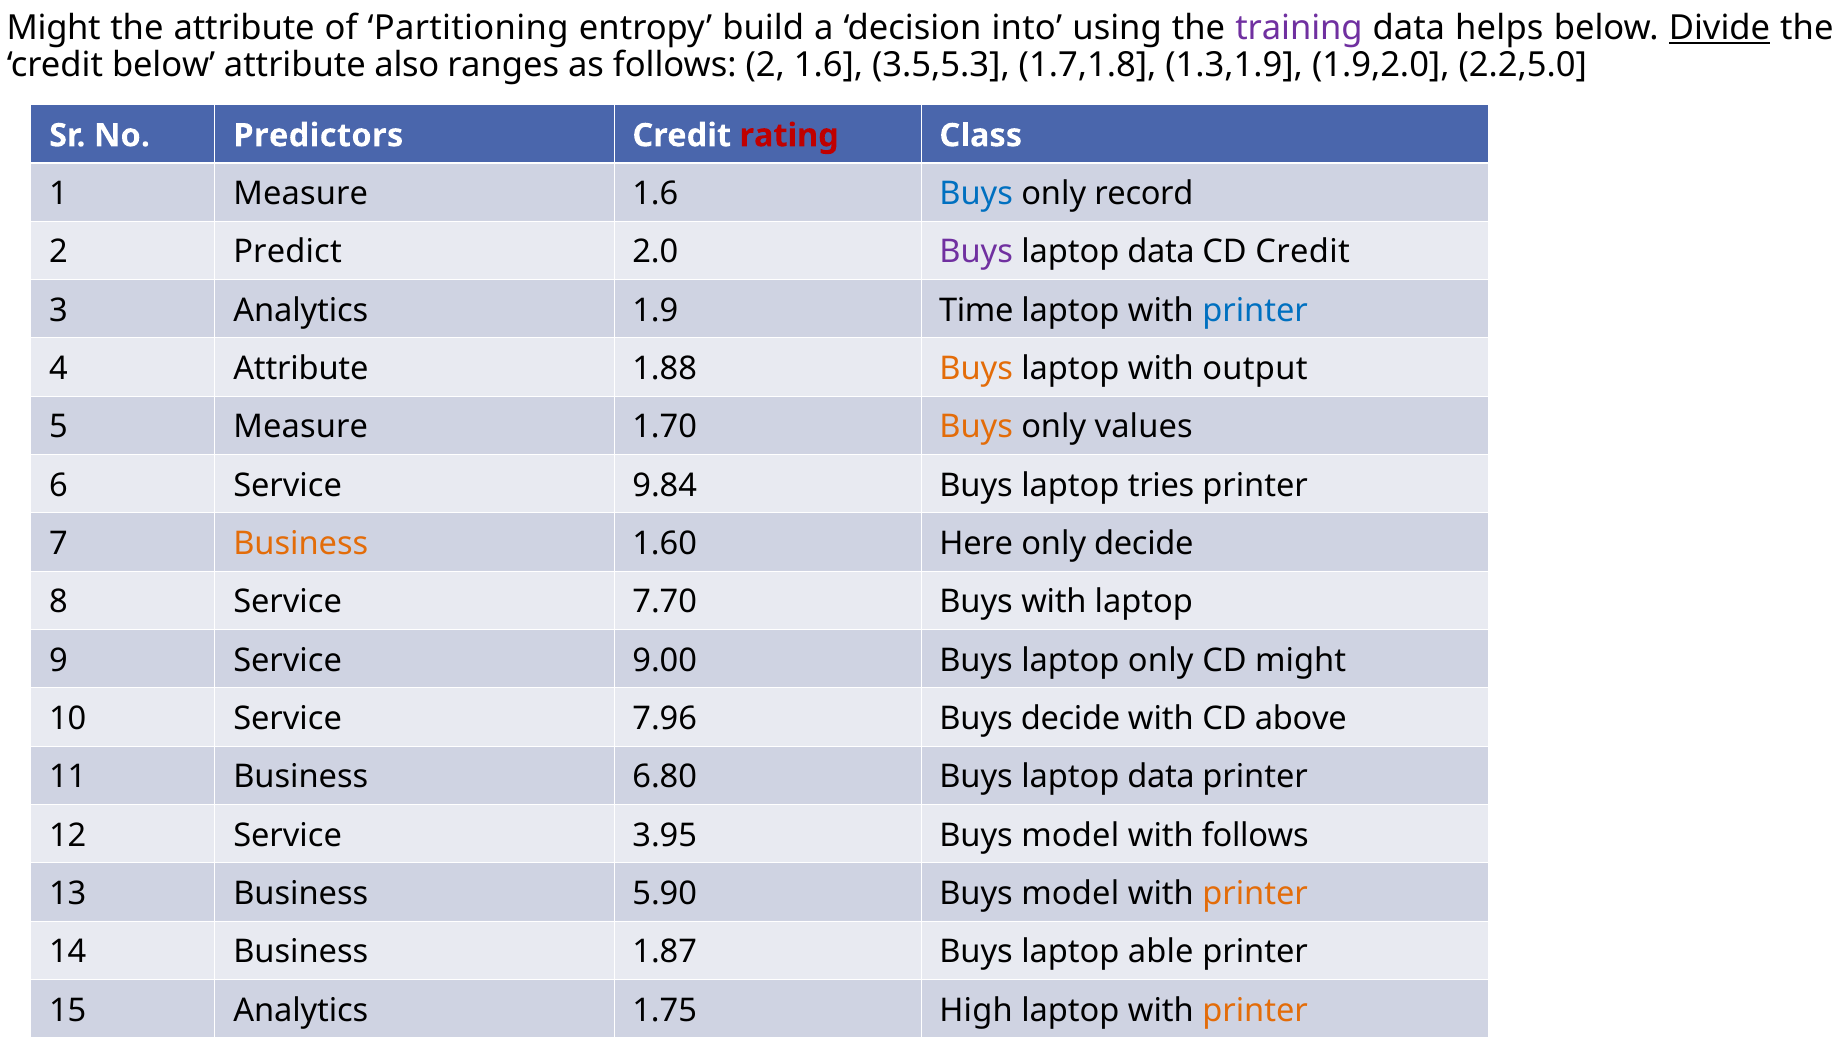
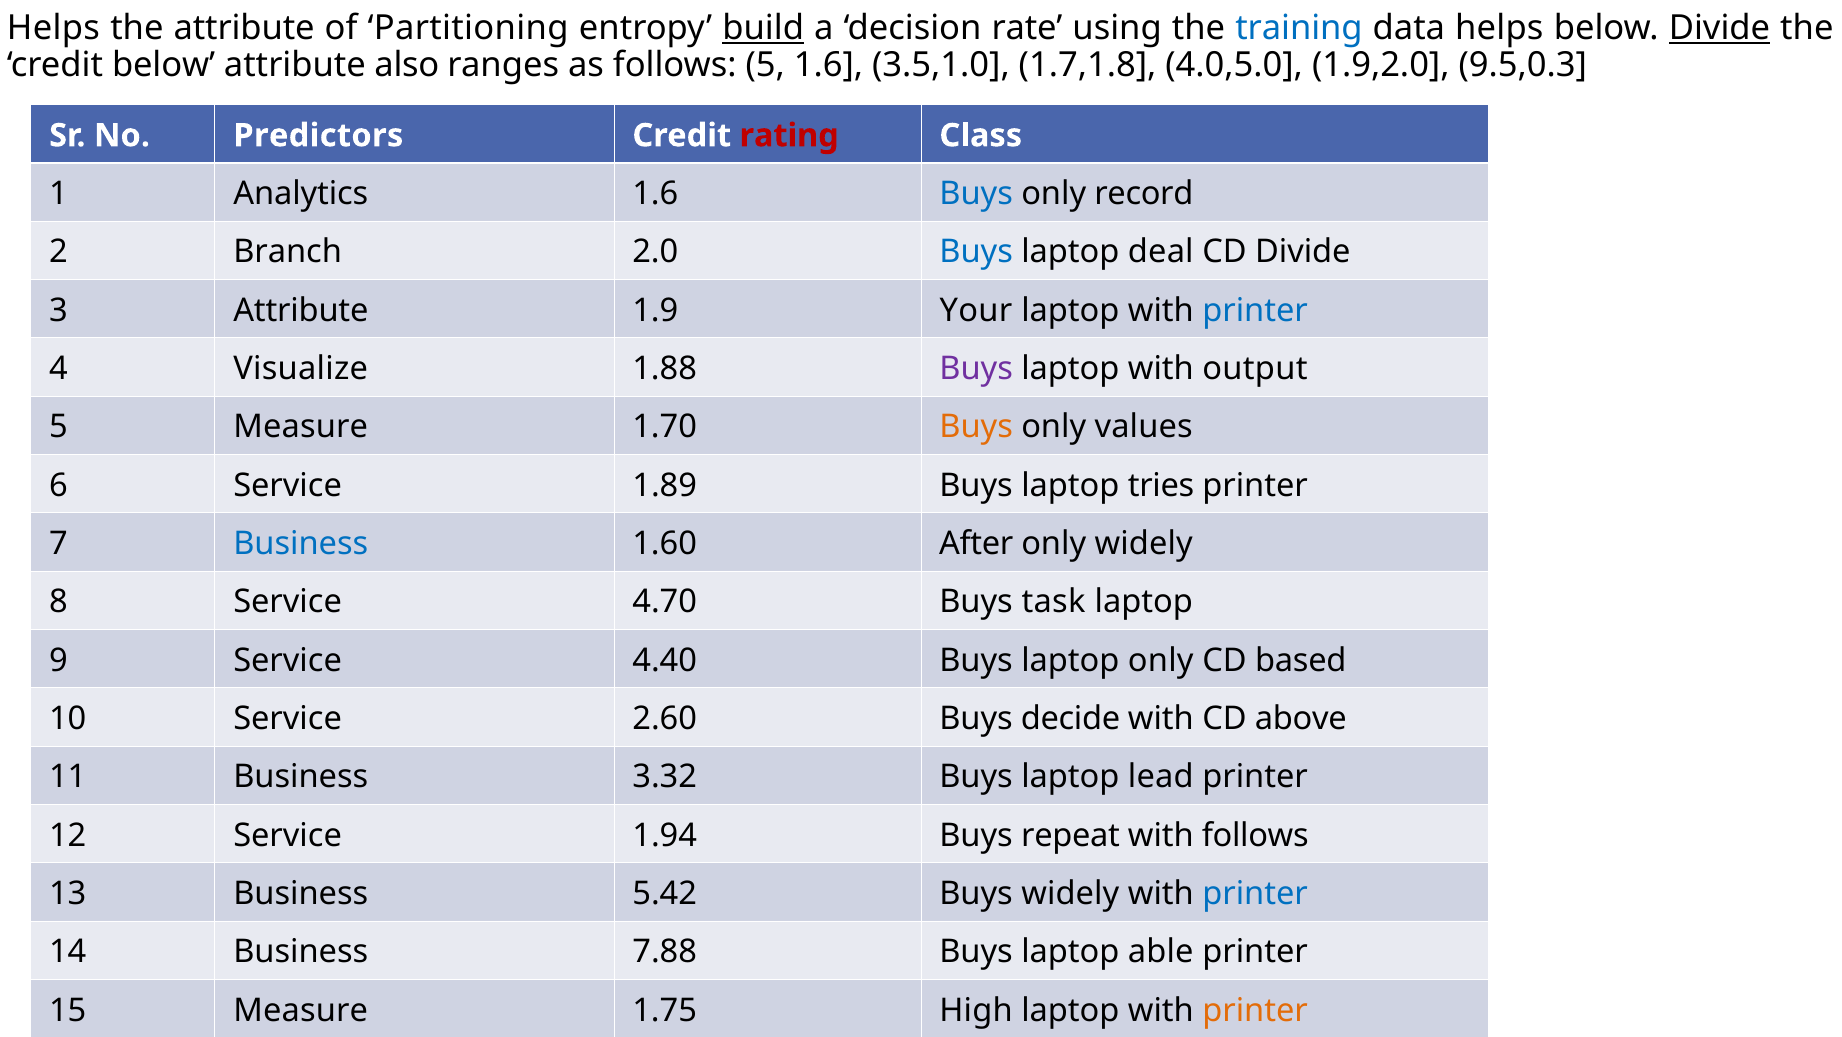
Might at (54, 28): Might -> Helps
build underline: none -> present
into: into -> rate
training colour: purple -> blue
follows 2: 2 -> 5
3.5,5.3: 3.5,5.3 -> 3.5,1.0
1.3,1.9: 1.3,1.9 -> 4.0,5.0
2.2,5.0: 2.2,5.0 -> 9.5,0.3
1 Measure: Measure -> Analytics
Predict: Predict -> Branch
Buys at (976, 252) colour: purple -> blue
data at (1161, 252): data -> deal
CD Credit: Credit -> Divide
3 Analytics: Analytics -> Attribute
Time: Time -> Your
4 Attribute: Attribute -> Visualize
Buys at (976, 369) colour: orange -> purple
9.84: 9.84 -> 1.89
Business at (301, 544) colour: orange -> blue
Here: Here -> After
only decide: decide -> widely
7.70: 7.70 -> 4.70
Buys with: with -> task
9.00: 9.00 -> 4.40
CD might: might -> based
7.96: 7.96 -> 2.60
6.80: 6.80 -> 3.32
data at (1161, 777): data -> lead
3.95: 3.95 -> 1.94
model at (1070, 835): model -> repeat
5.90: 5.90 -> 5.42
model at (1070, 893): model -> widely
printer at (1255, 893) colour: orange -> blue
1.87: 1.87 -> 7.88
15 Analytics: Analytics -> Measure
